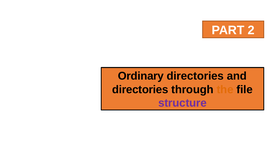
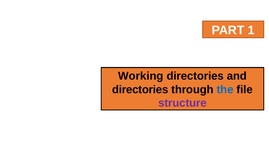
2: 2 -> 1
Ordinary: Ordinary -> Working
the colour: orange -> blue
